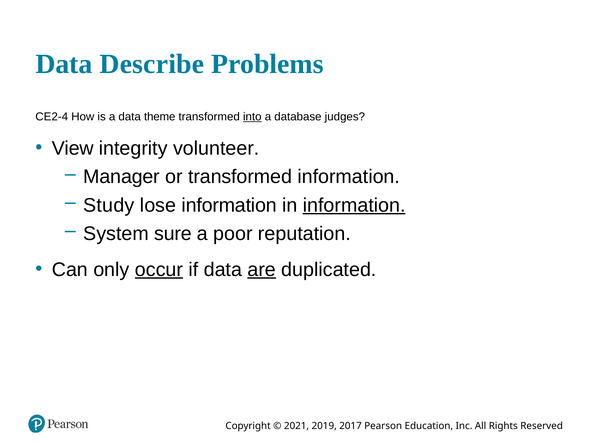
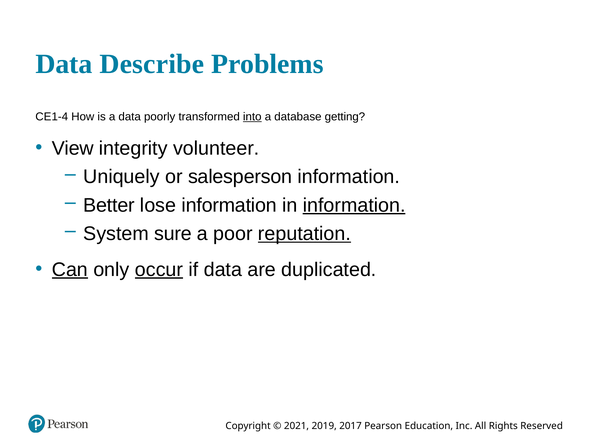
2-4: 2-4 -> 1-4
theme: theme -> poorly
judges: judges -> getting
Manager: Manager -> Uniquely
or transformed: transformed -> salesperson
Study: Study -> Better
reputation underline: none -> present
Can underline: none -> present
are underline: present -> none
